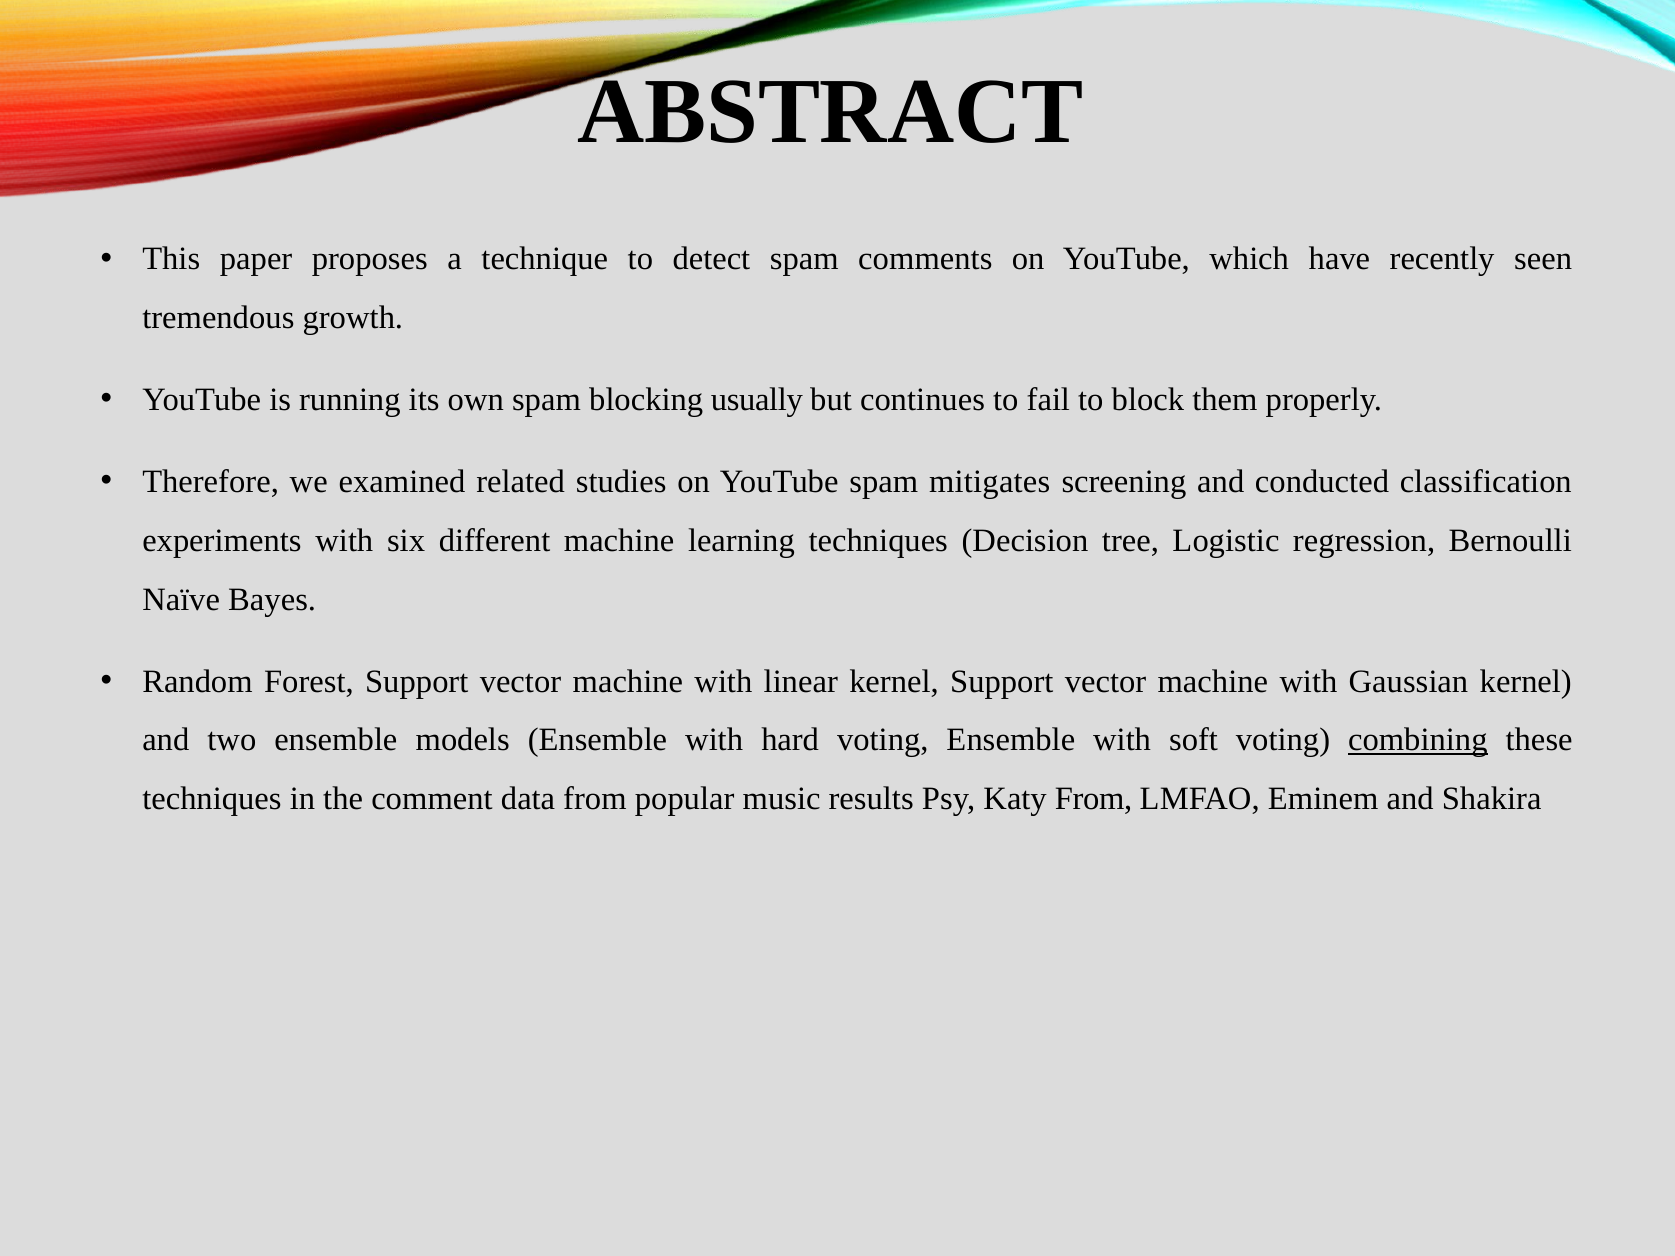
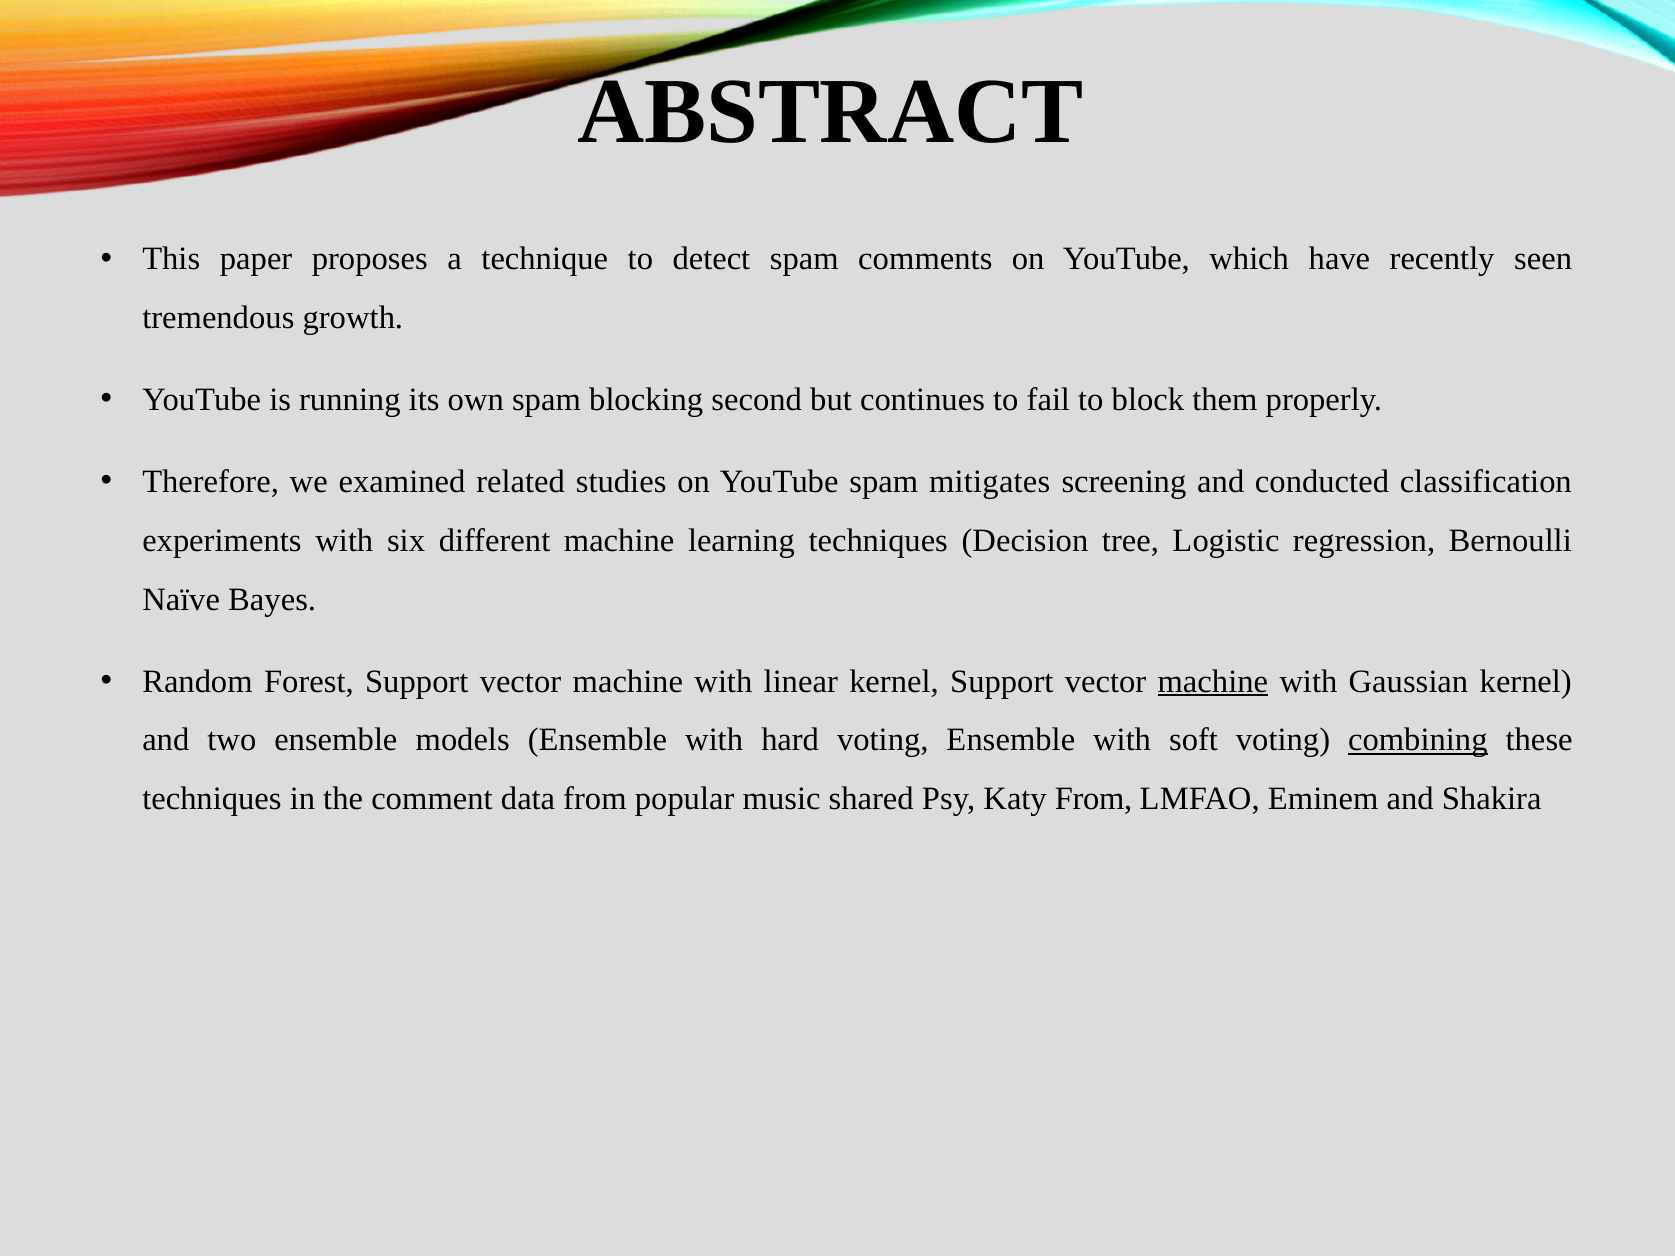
usually: usually -> second
machine at (1213, 682) underline: none -> present
results: results -> shared
